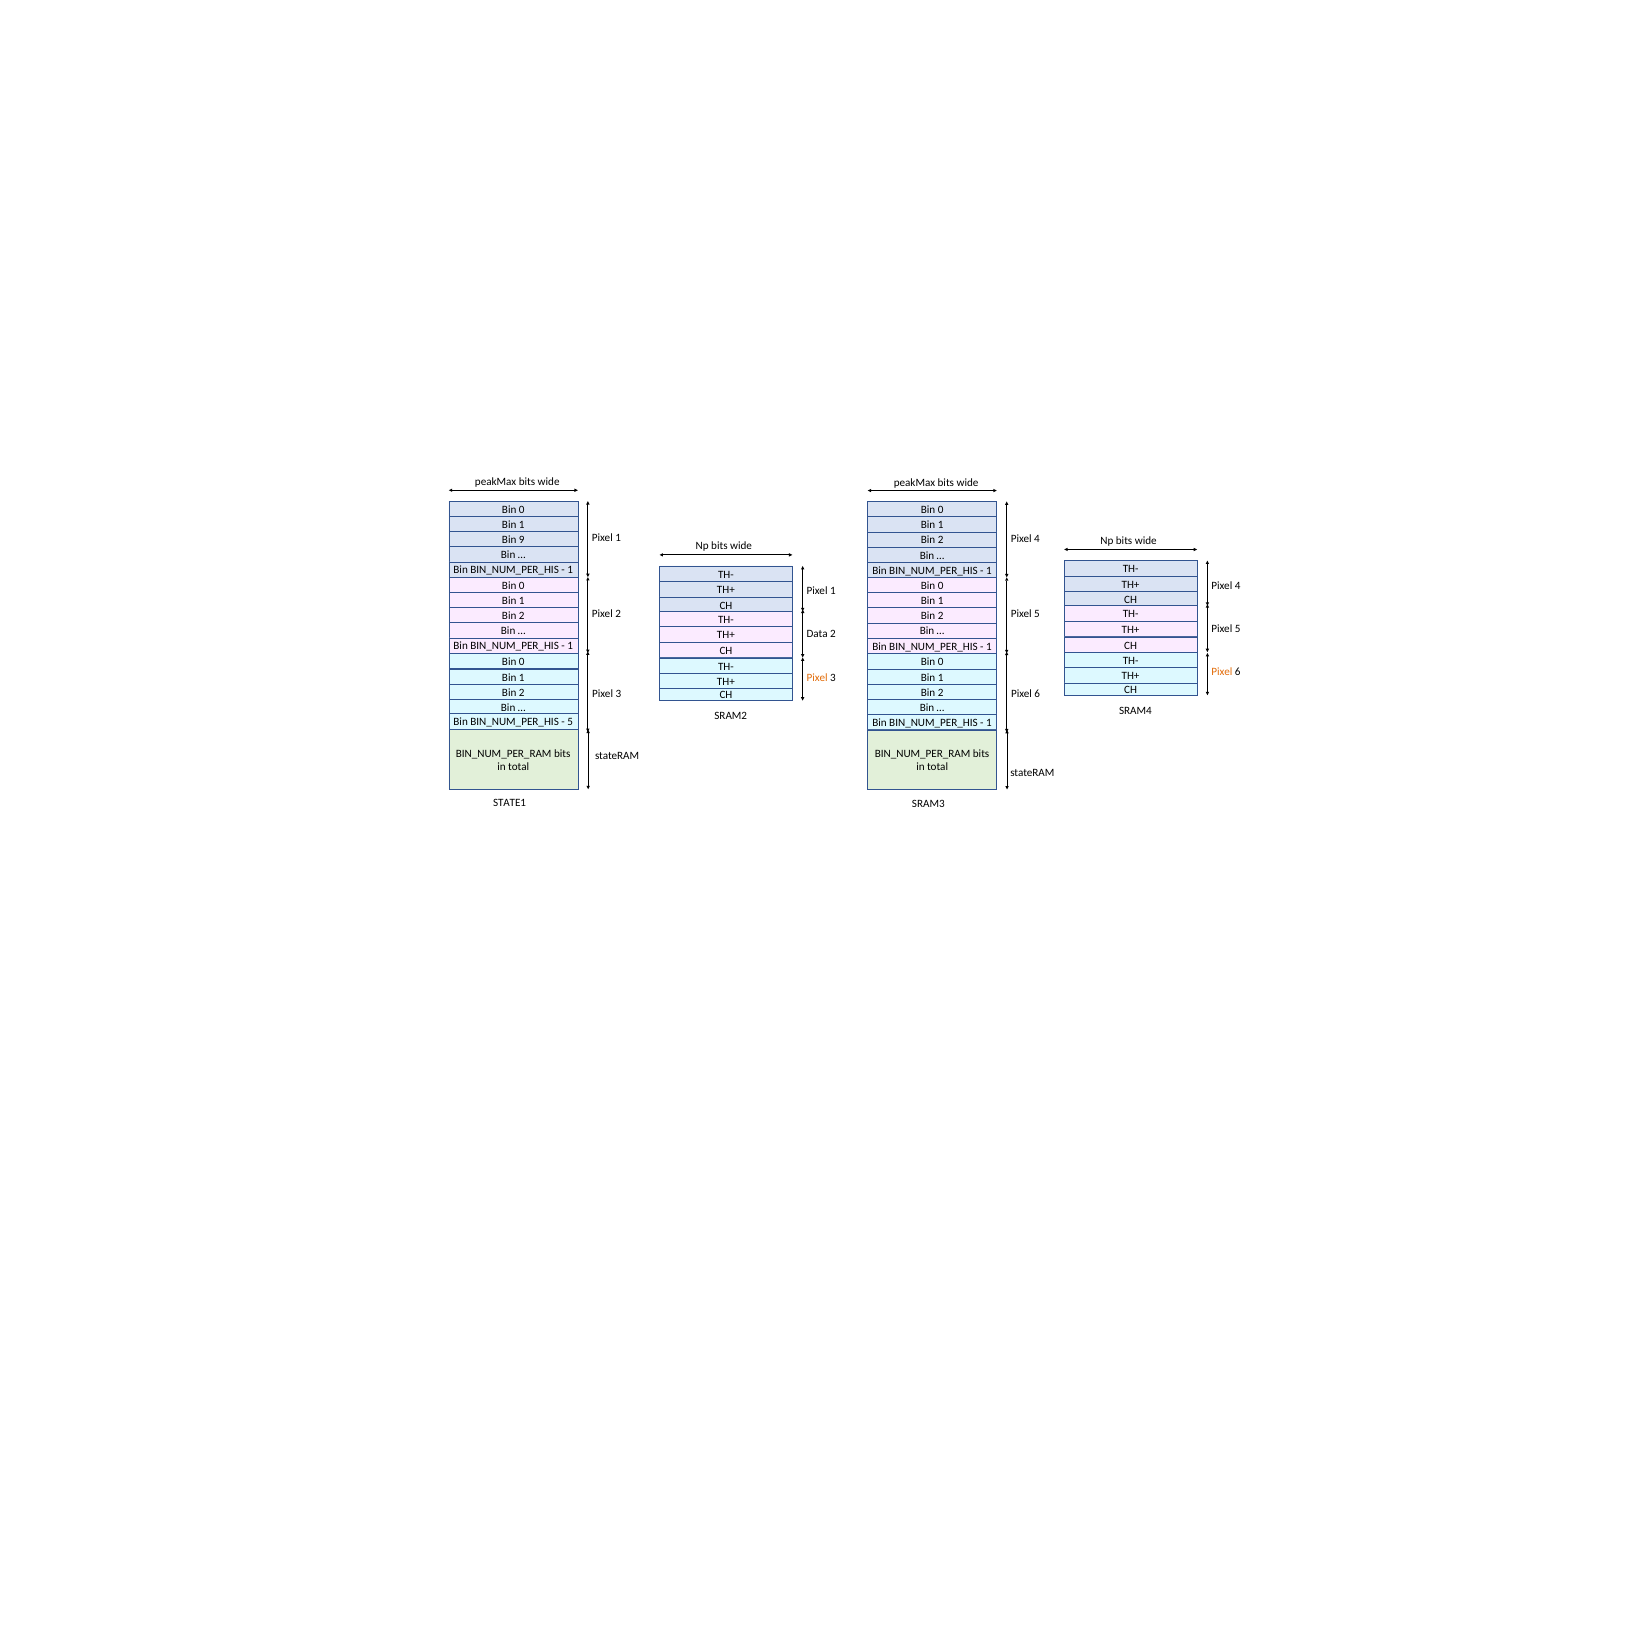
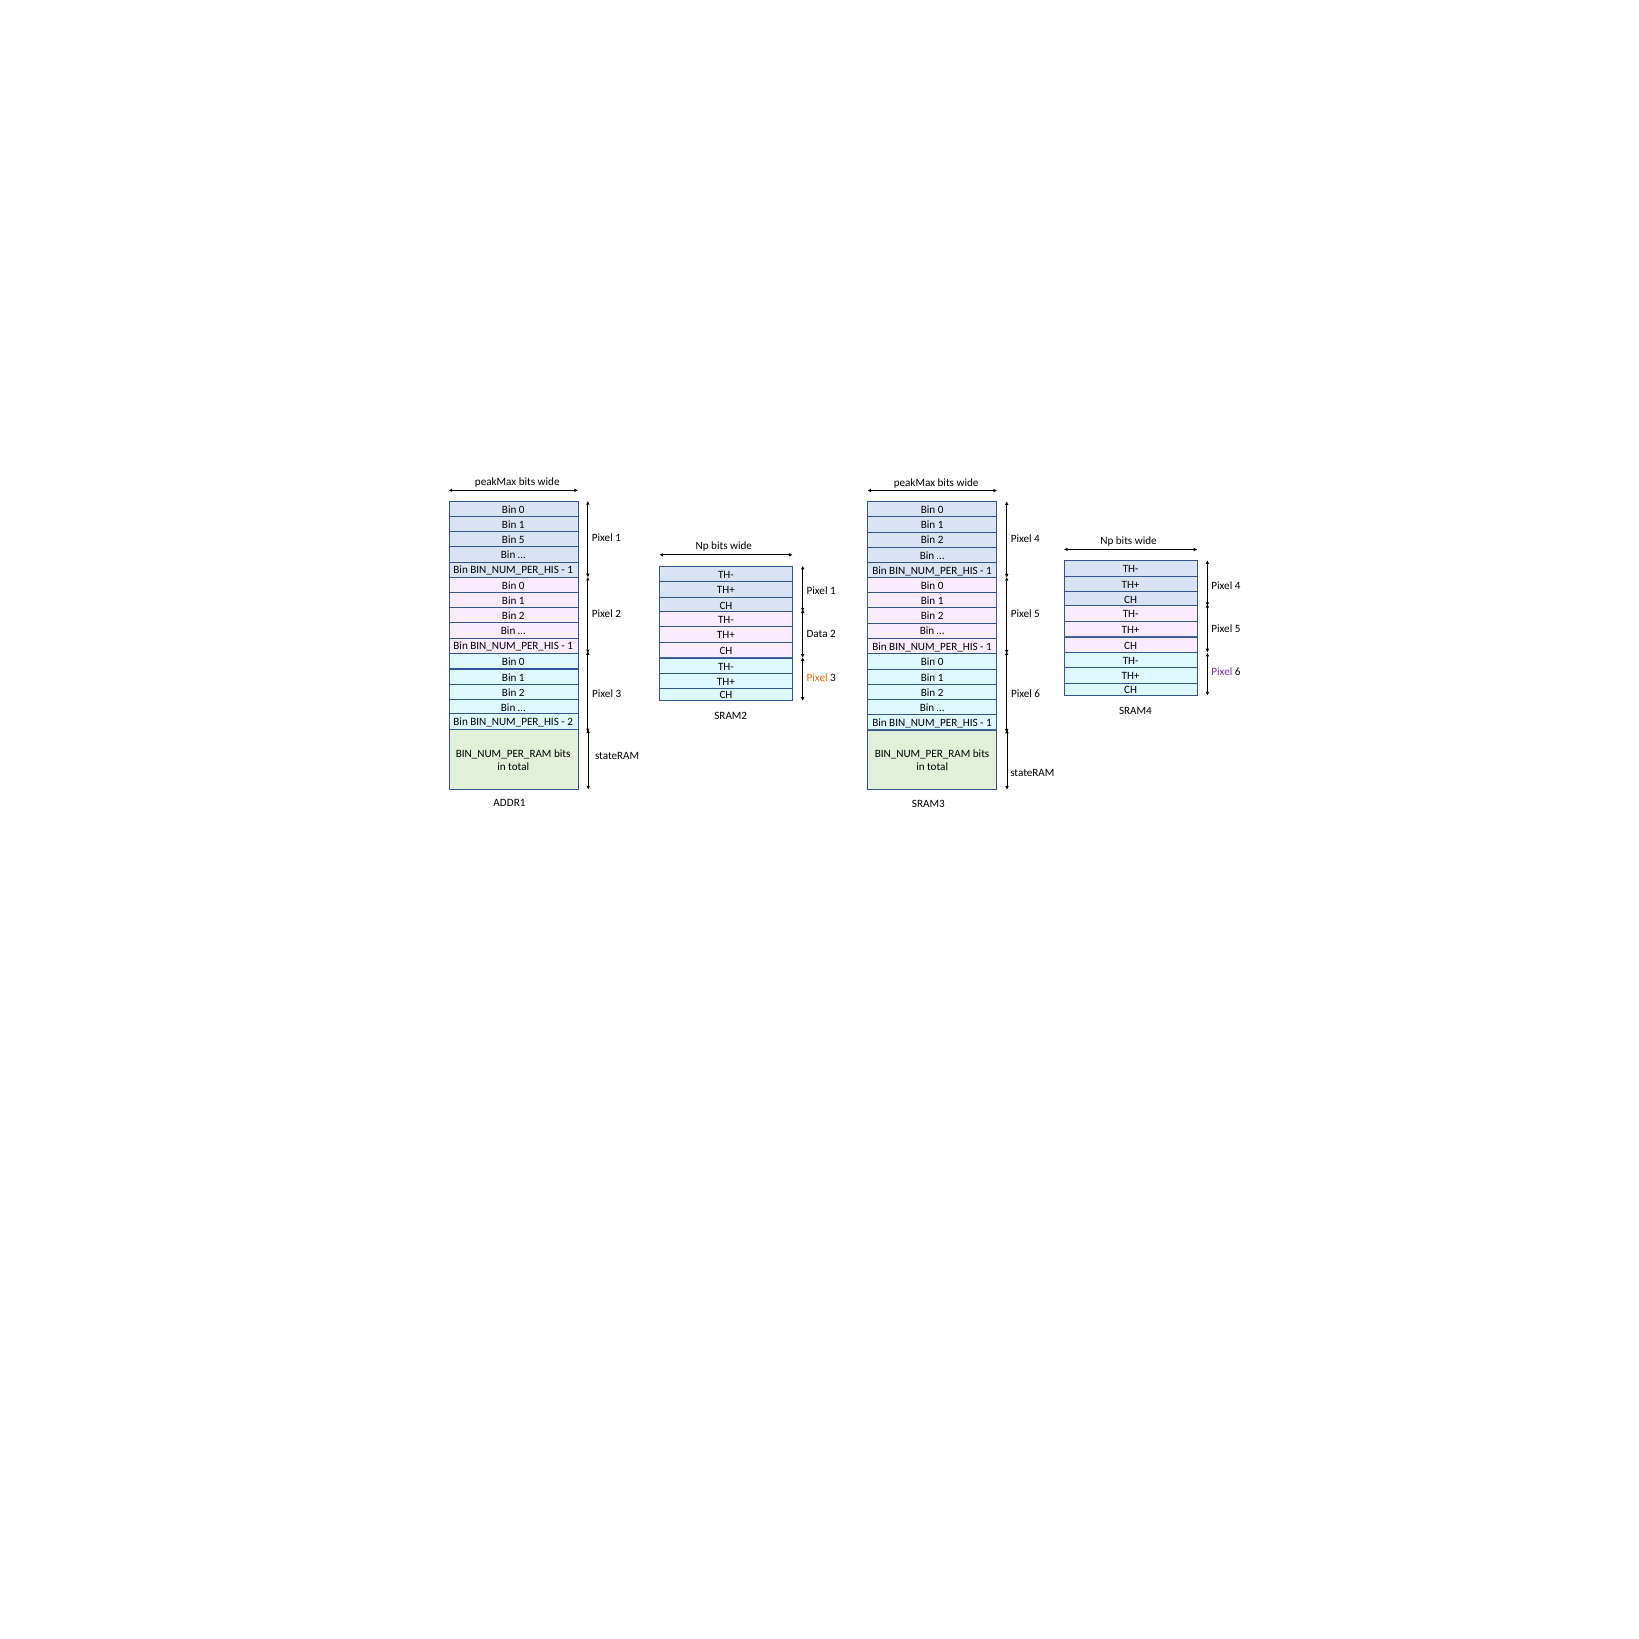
Bin 9: 9 -> 5
Pixel at (1222, 672) colour: orange -> purple
5 at (570, 722): 5 -> 2
STATE1: STATE1 -> ADDR1
